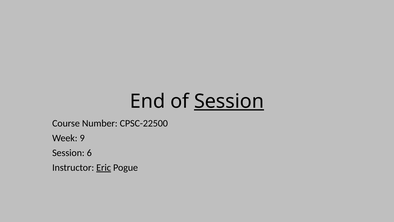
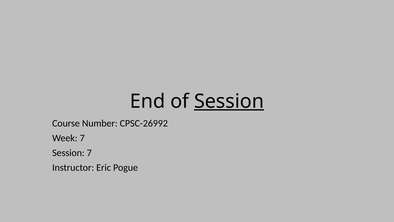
CPSC-22500: CPSC-22500 -> CPSC-26992
Week 9: 9 -> 7
Session 6: 6 -> 7
Eric underline: present -> none
